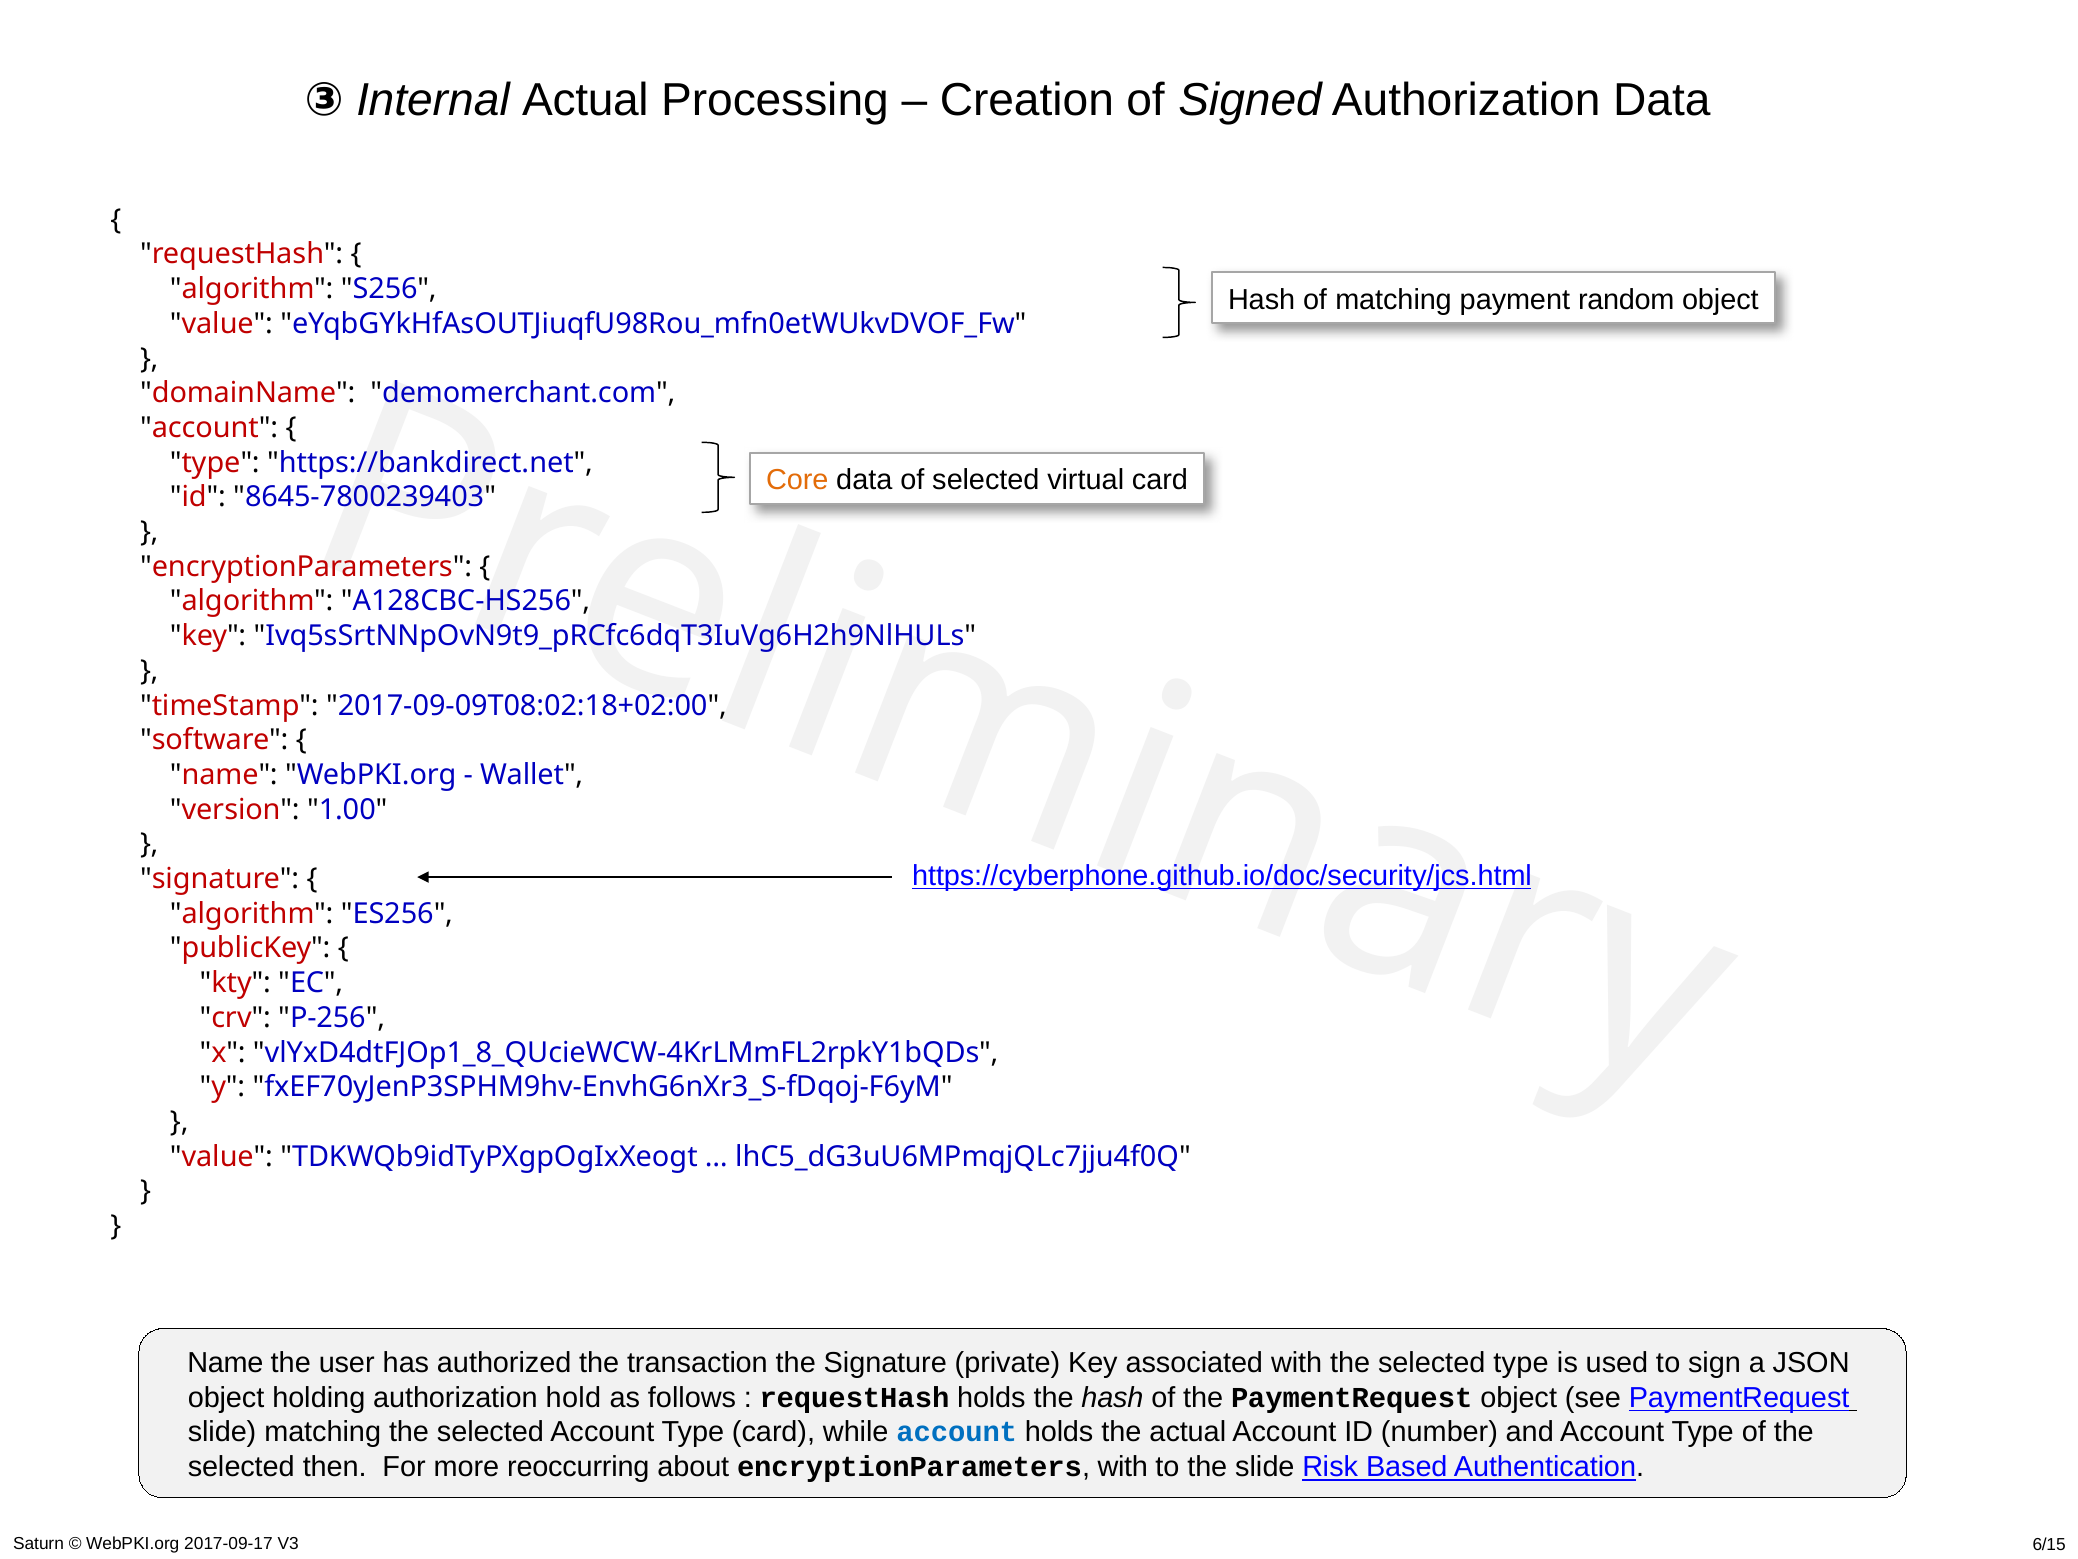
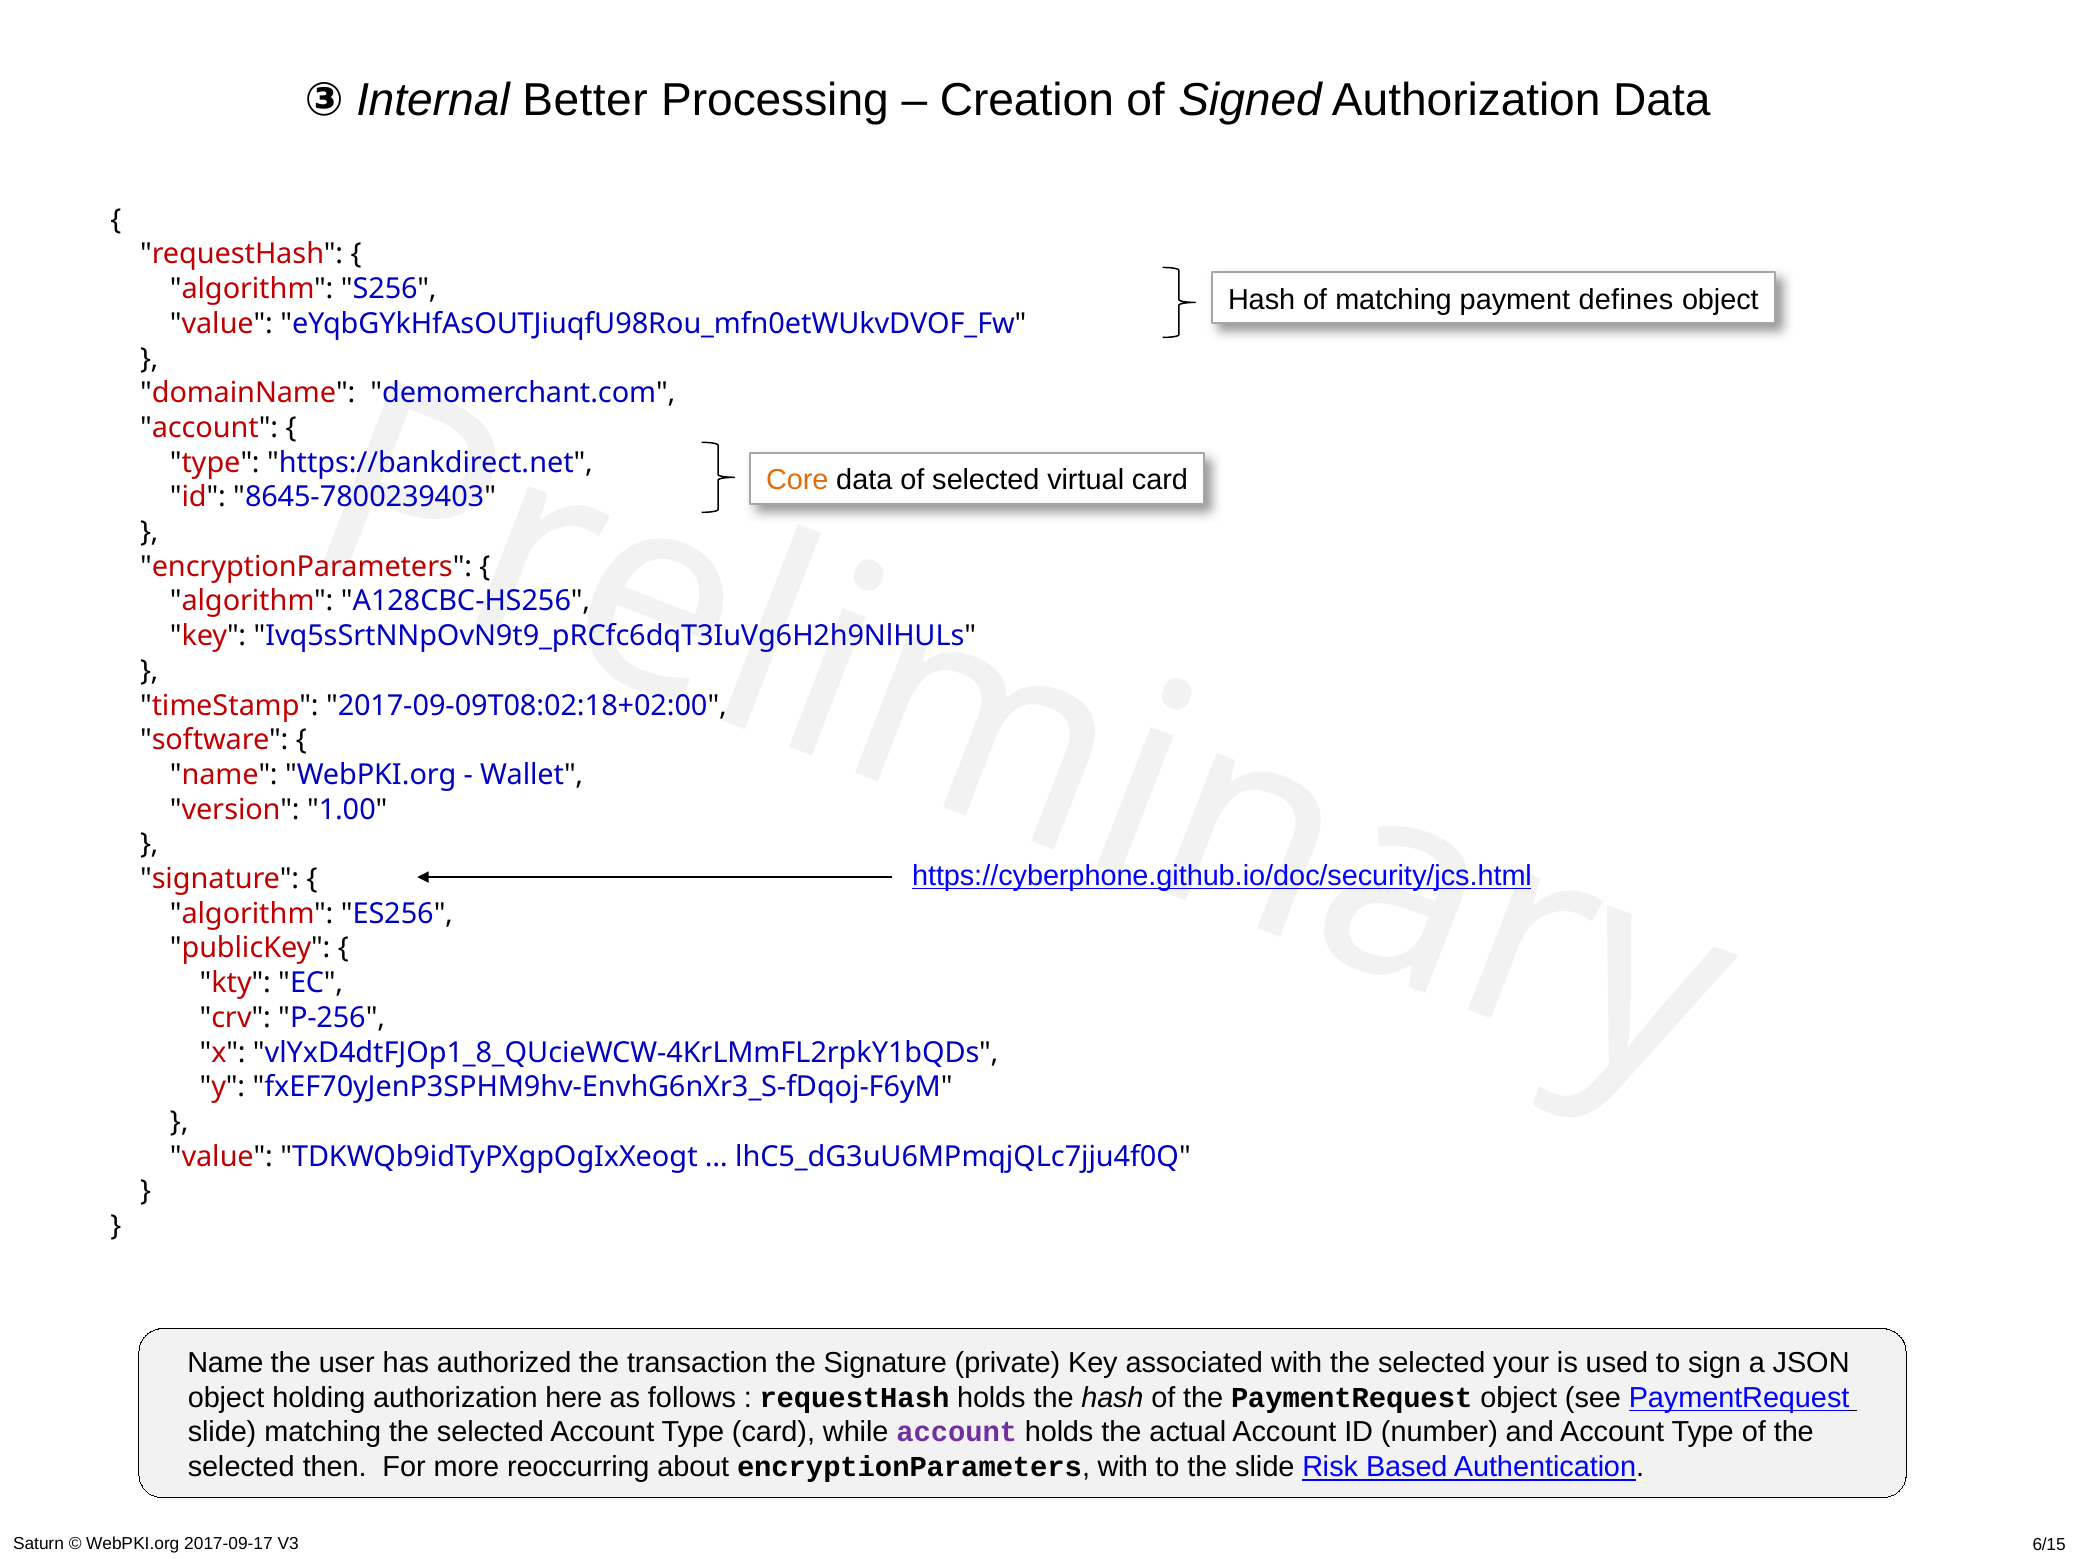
Internal Actual: Actual -> Better
random: random -> defines
selected type: type -> your
hold: hold -> here
account at (957, 1432) colour: blue -> purple
